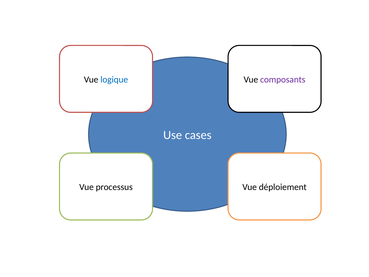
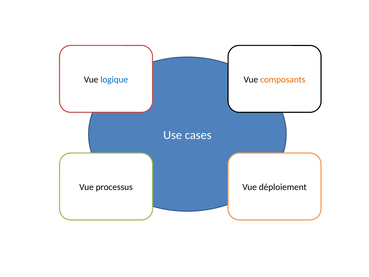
composants colour: purple -> orange
